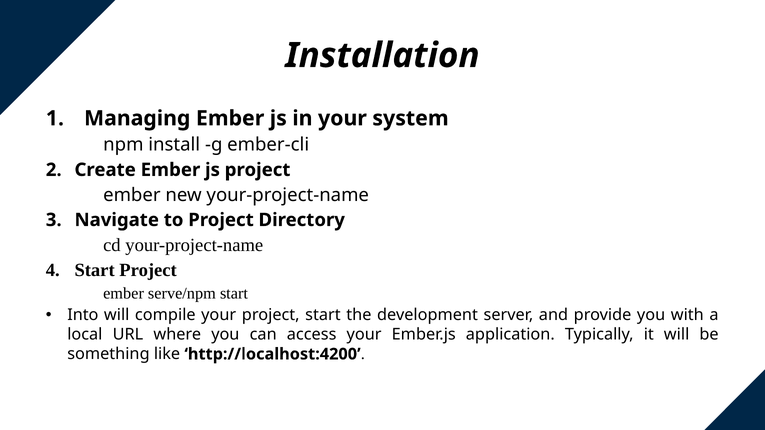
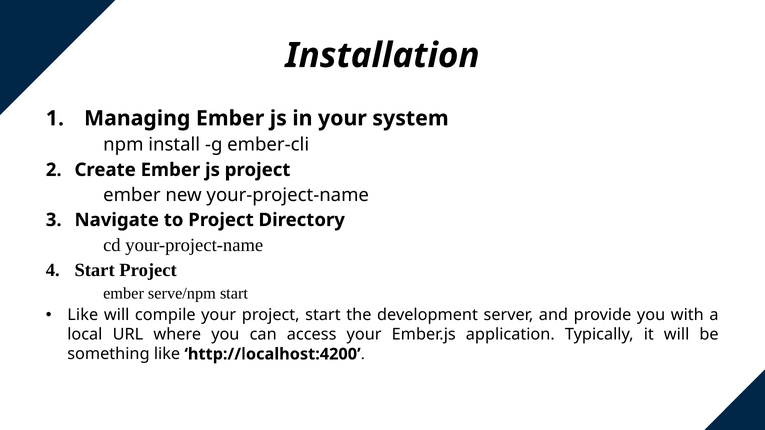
Into at (83, 315): Into -> Like
